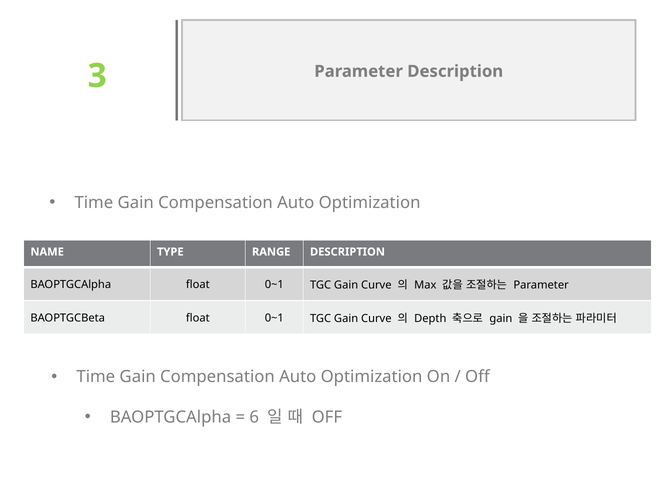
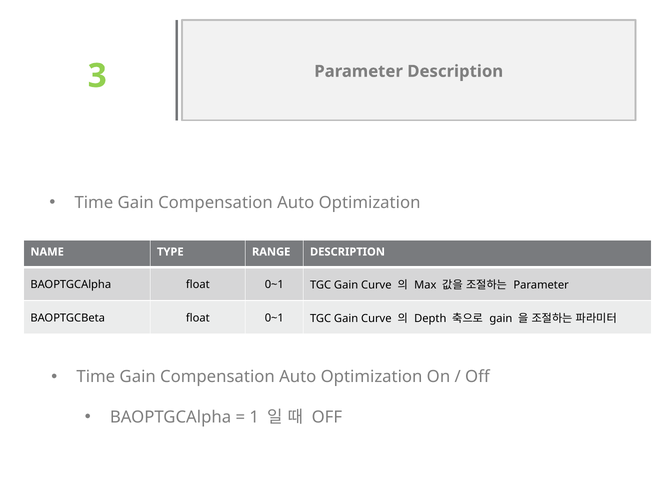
6: 6 -> 1
